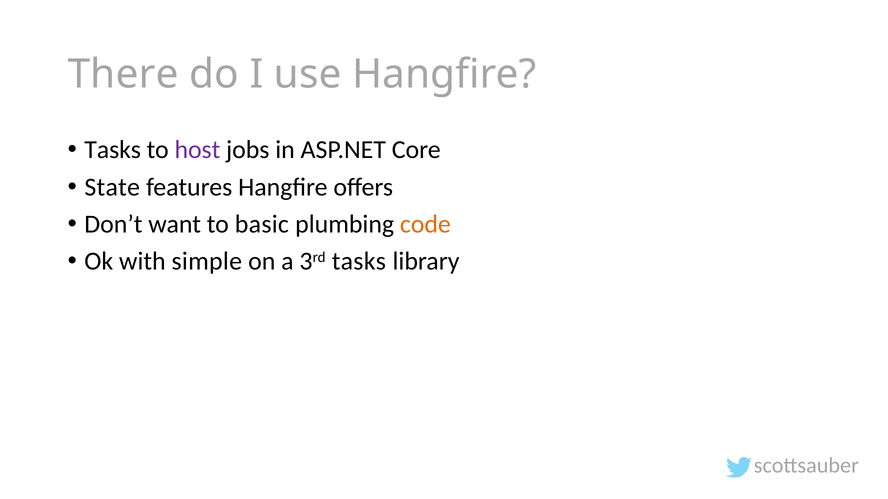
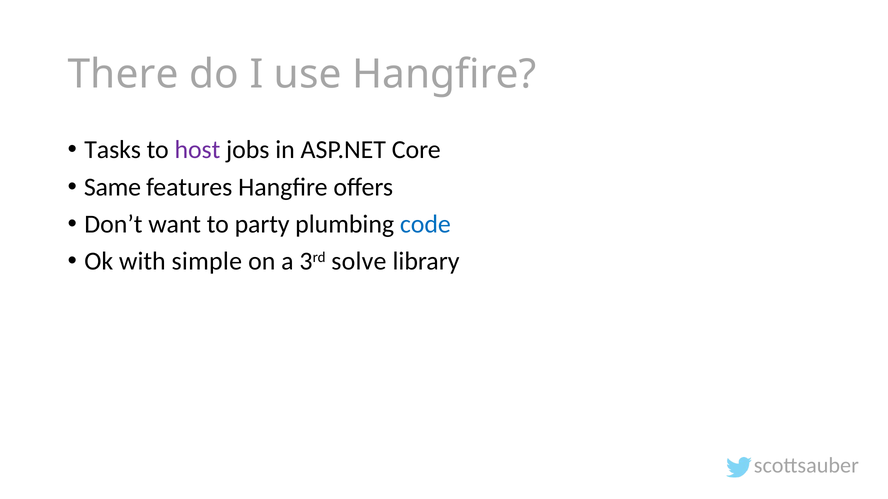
State: State -> Same
basic: basic -> party
code colour: orange -> blue
3rd tasks: tasks -> solve
